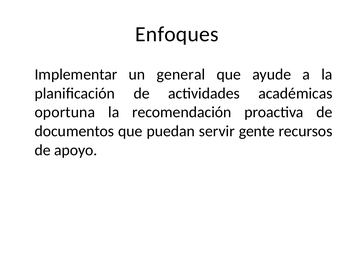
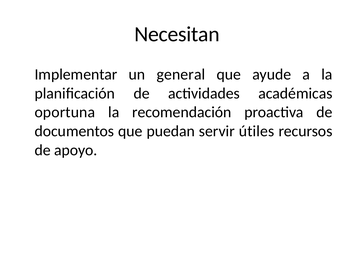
Enfoques: Enfoques -> Necesitan
gente: gente -> útiles
